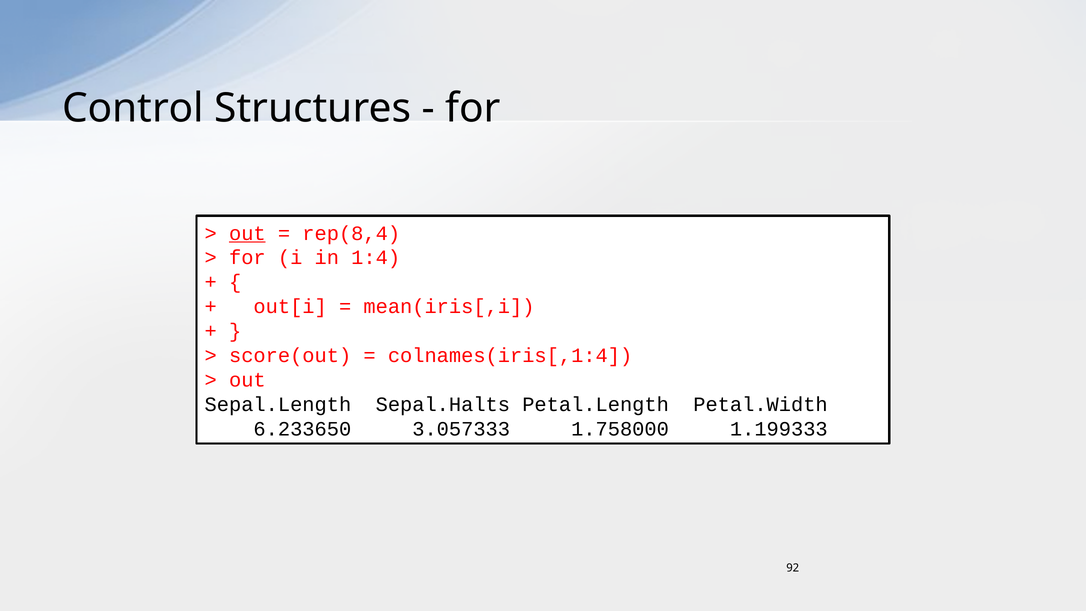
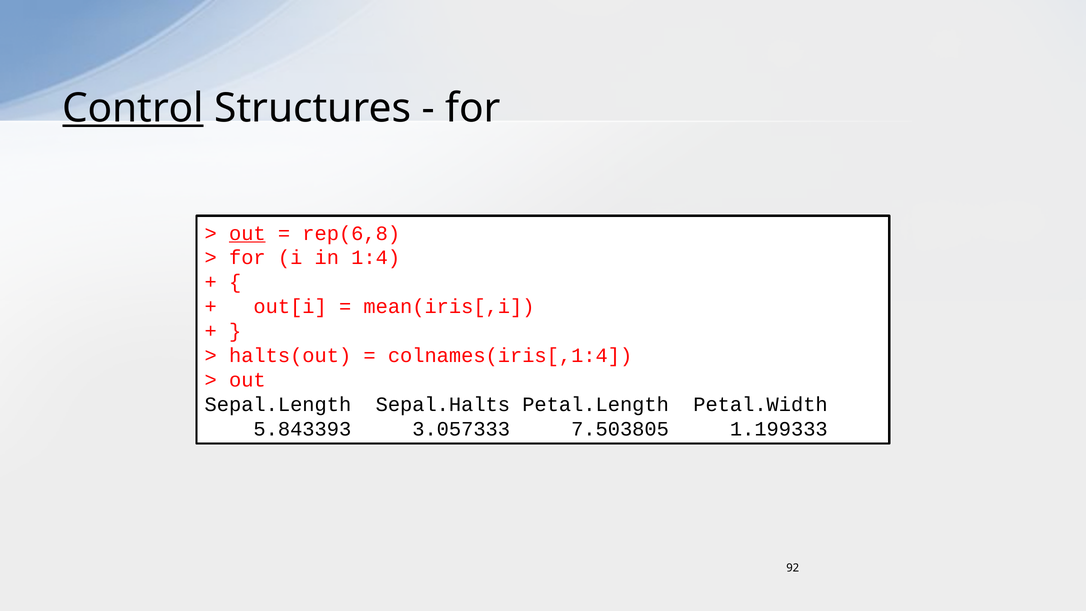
Control underline: none -> present
rep(8,4: rep(8,4 -> rep(6,8
score(out: score(out -> halts(out
6.233650: 6.233650 -> 5.843393
1.758000: 1.758000 -> 7.503805
